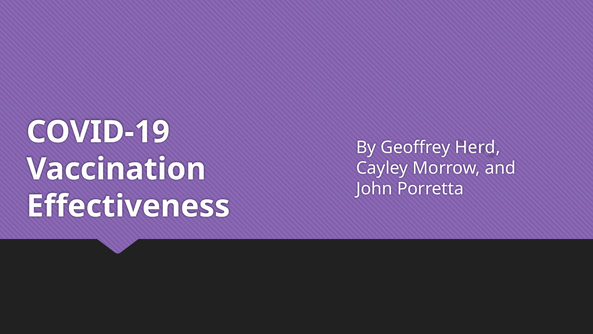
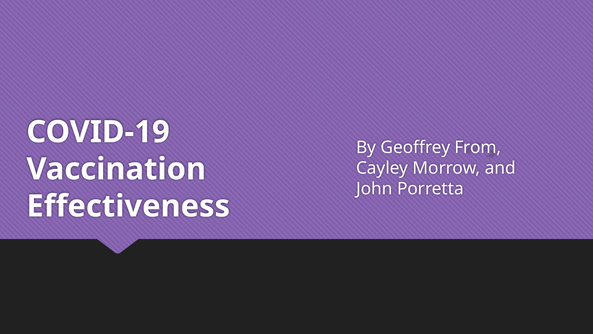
Herd: Herd -> From
